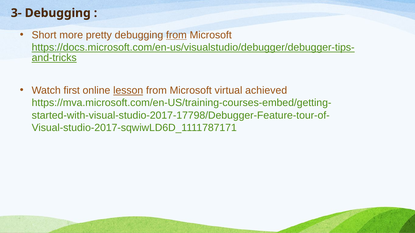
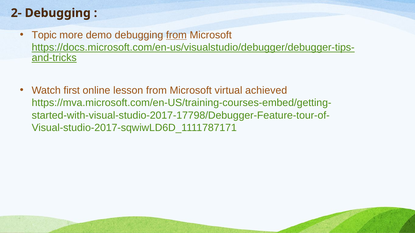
3-: 3- -> 2-
Short: Short -> Topic
pretty: pretty -> demo
lesson underline: present -> none
